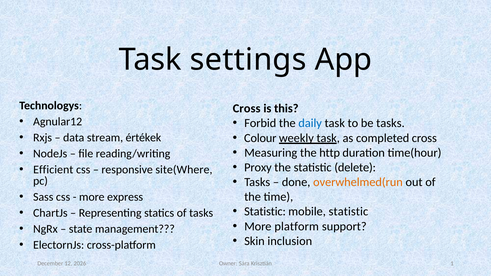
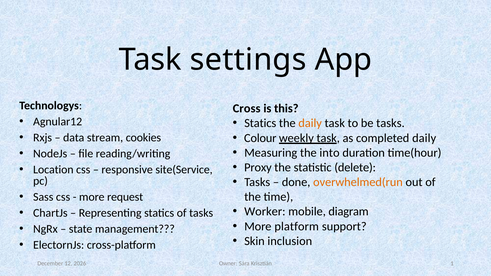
Forbid at (260, 123): Forbid -> Statics
daily at (310, 123) colour: blue -> orange
értékek: értékek -> cookies
completed cross: cross -> daily
http: http -> into
Efficient: Efficient -> Location
site(Where: site(Where -> site(Service
express: express -> request
Statistic at (265, 212): Statistic -> Worker
mobile statistic: statistic -> diagram
